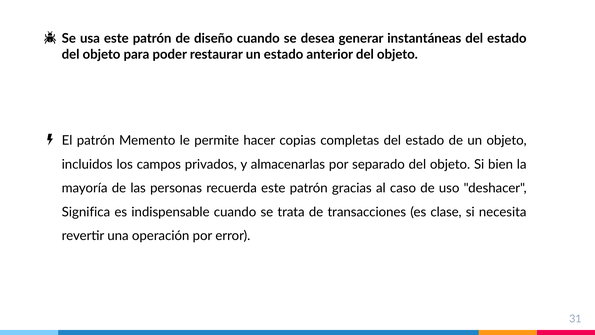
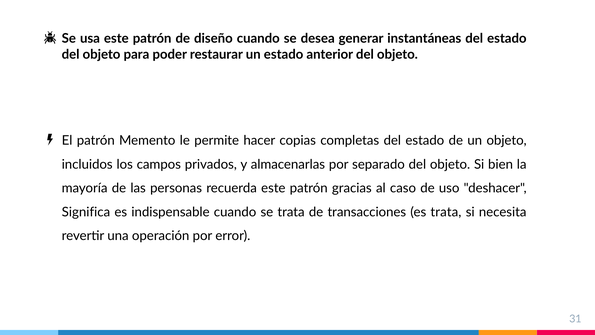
es clase: clase -> trata
